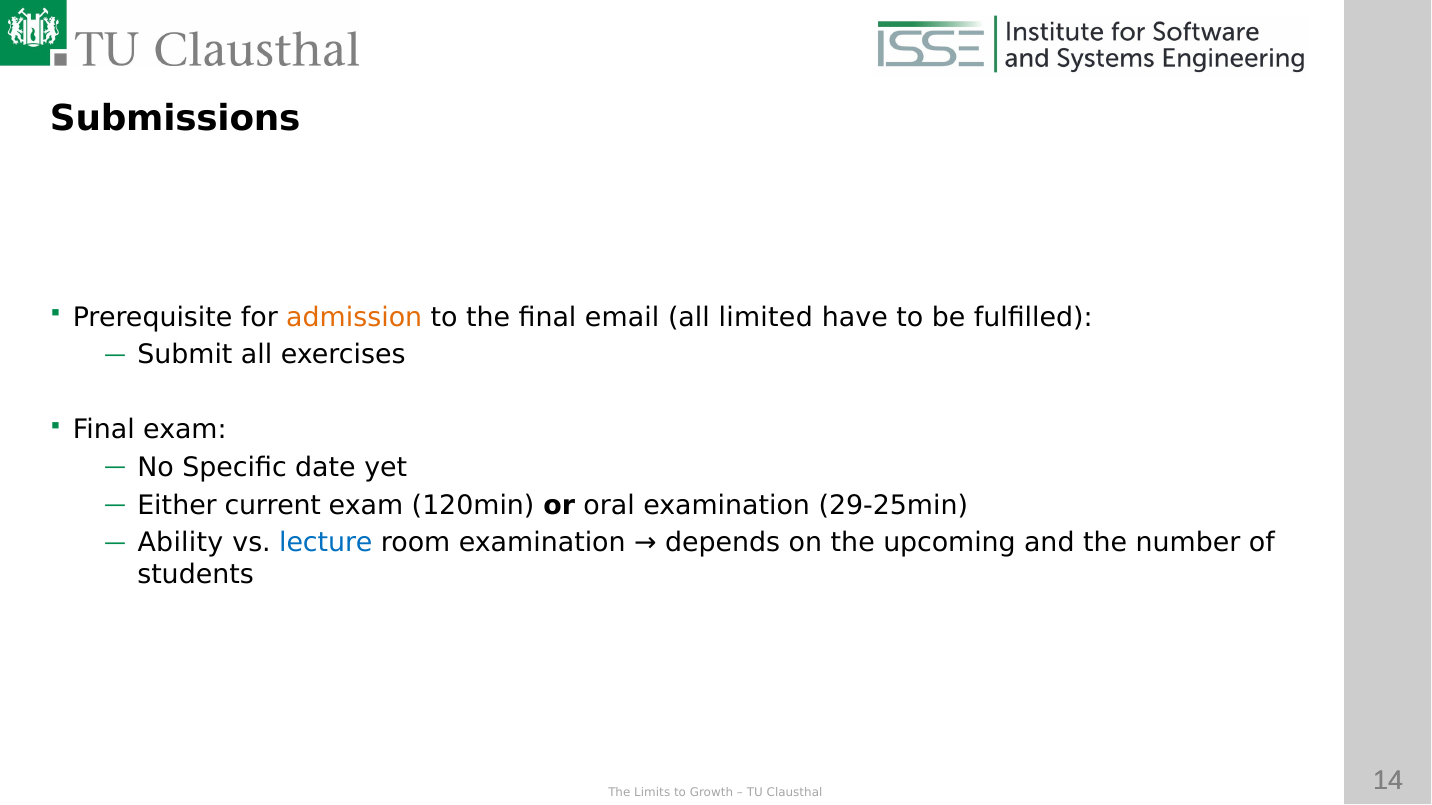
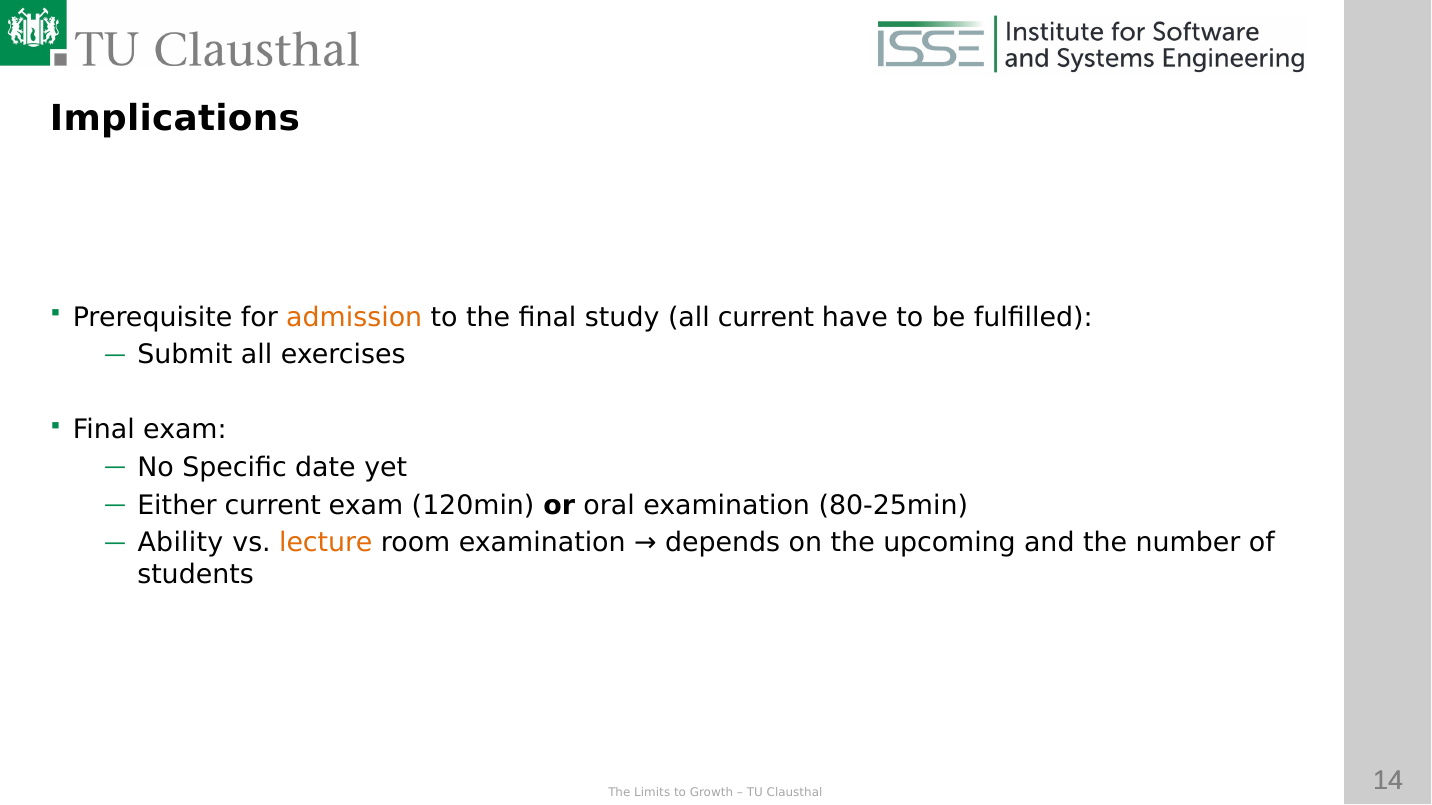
Submissions: Submissions -> Implications
email: email -> study
all limited: limited -> current
29-25min: 29-25min -> 80-25min
lecture colour: blue -> orange
